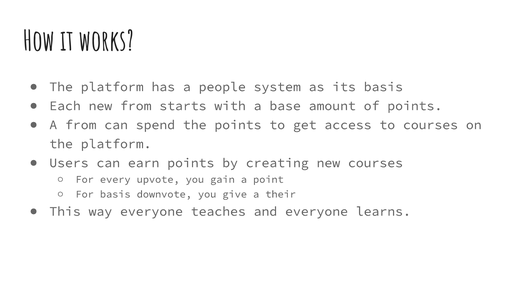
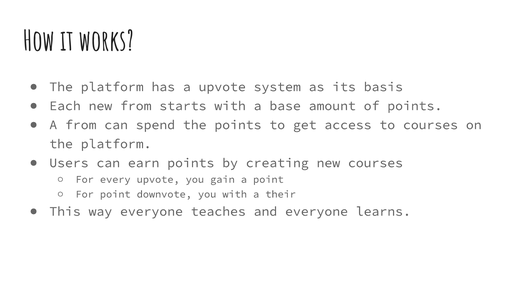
a people: people -> upvote
For basis: basis -> point
you give: give -> with
